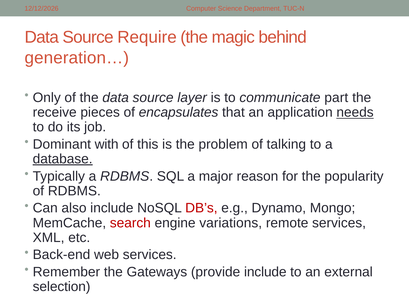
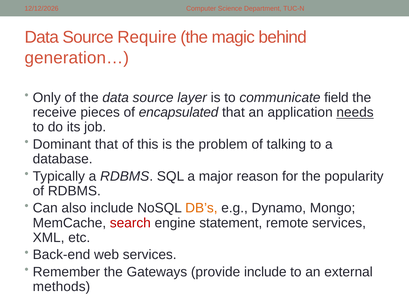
part: part -> field
encapsulates: encapsulates -> encapsulated
Dominant with: with -> that
database underline: present -> none
DB’s colour: red -> orange
variations: variations -> statement
selection: selection -> methods
